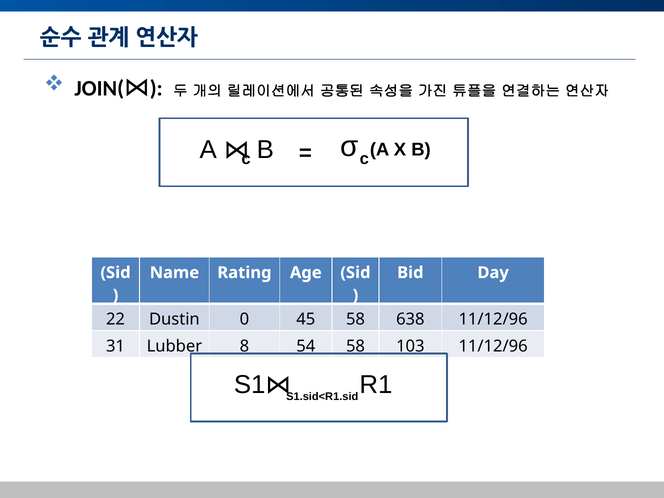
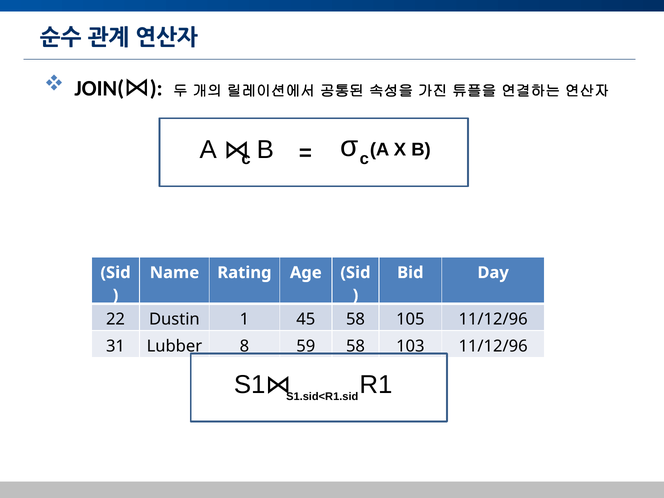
0: 0 -> 1
638: 638 -> 105
54: 54 -> 59
